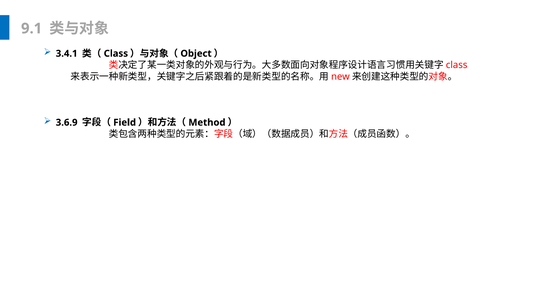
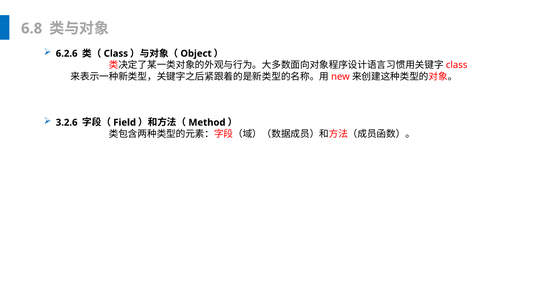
9.1: 9.1 -> 6.8
3.4.1: 3.4.1 -> 6.2.6
3.6.9: 3.6.9 -> 3.2.6
